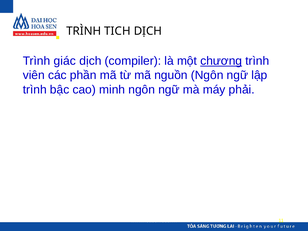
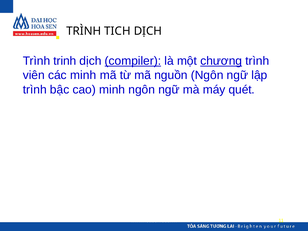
giác: giác -> trinh
compiler underline: none -> present
các phần: phần -> minh
phải: phải -> quét
